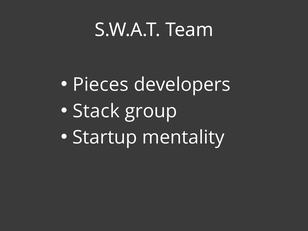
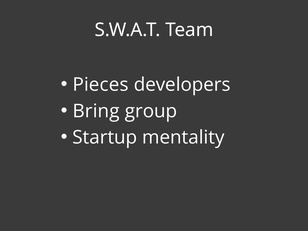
Stack: Stack -> Bring
